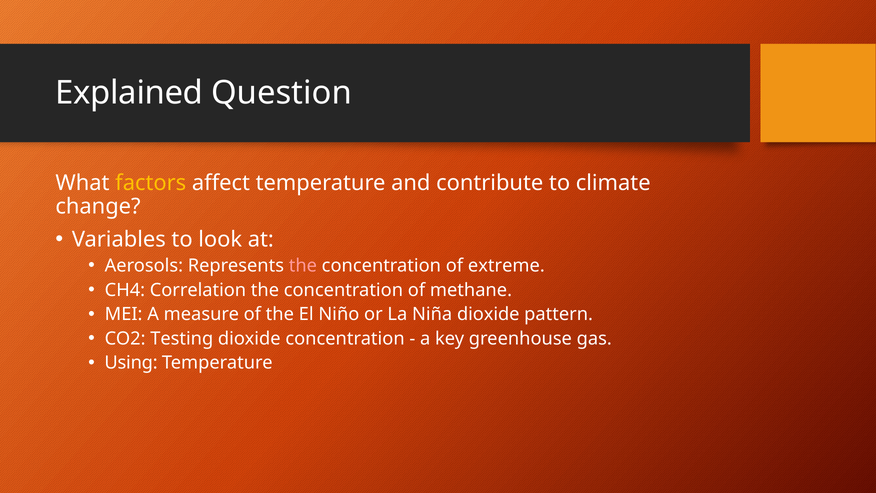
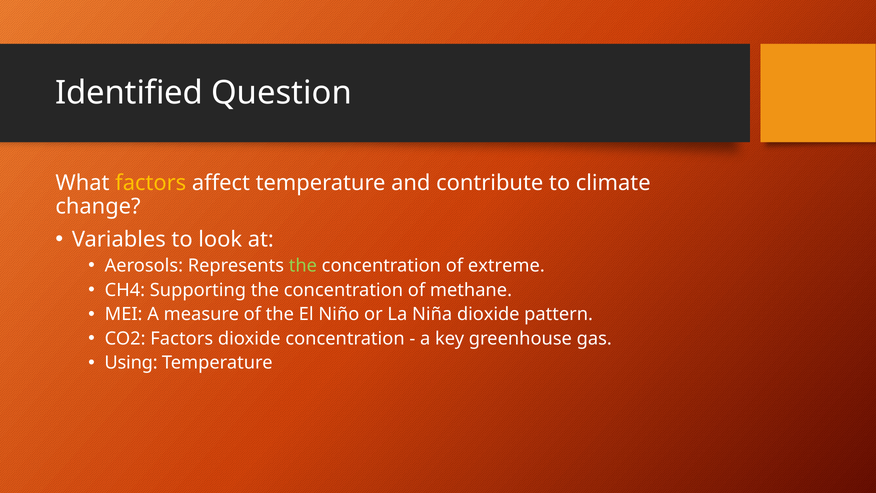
Explained: Explained -> Identified
the at (303, 266) colour: pink -> light green
Correlation: Correlation -> Supporting
CO2 Testing: Testing -> Factors
